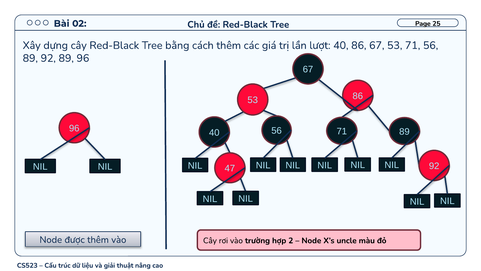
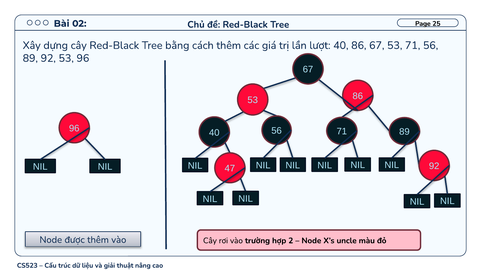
92 89: 89 -> 53
